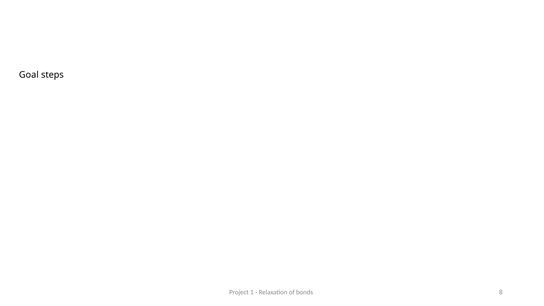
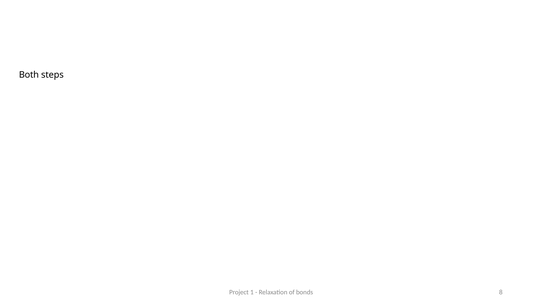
Goal: Goal -> Both
